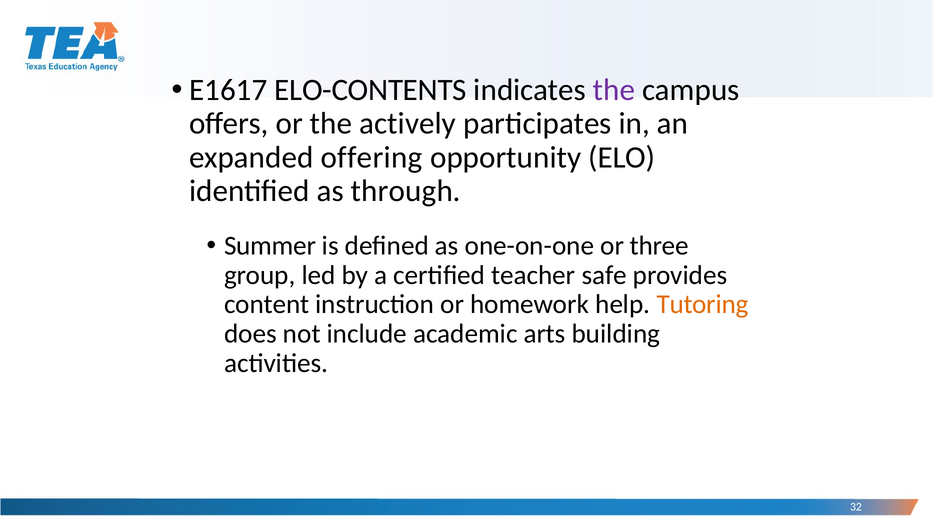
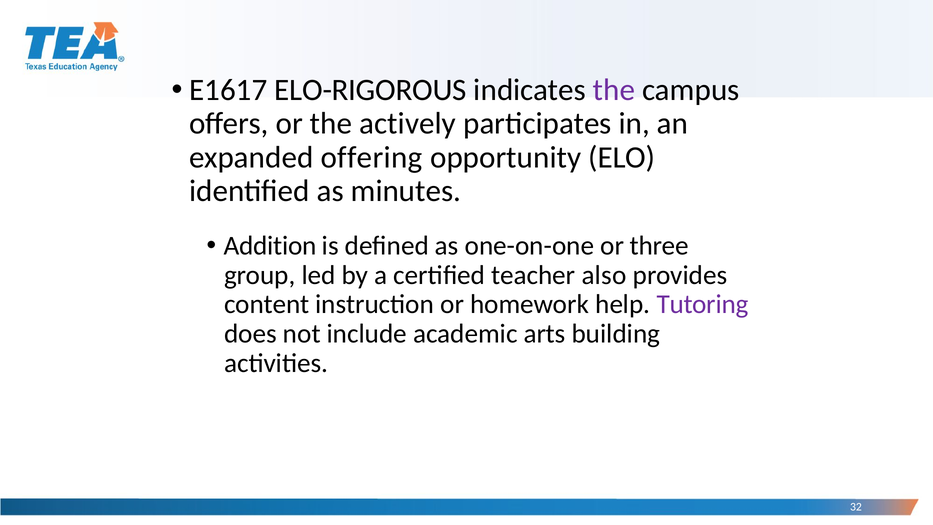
ELO-CONTENTS: ELO-CONTENTS -> ELO-RIGOROUS
through: through -> minutes
Summer: Summer -> Addition
safe: safe -> also
Tutoring colour: orange -> purple
